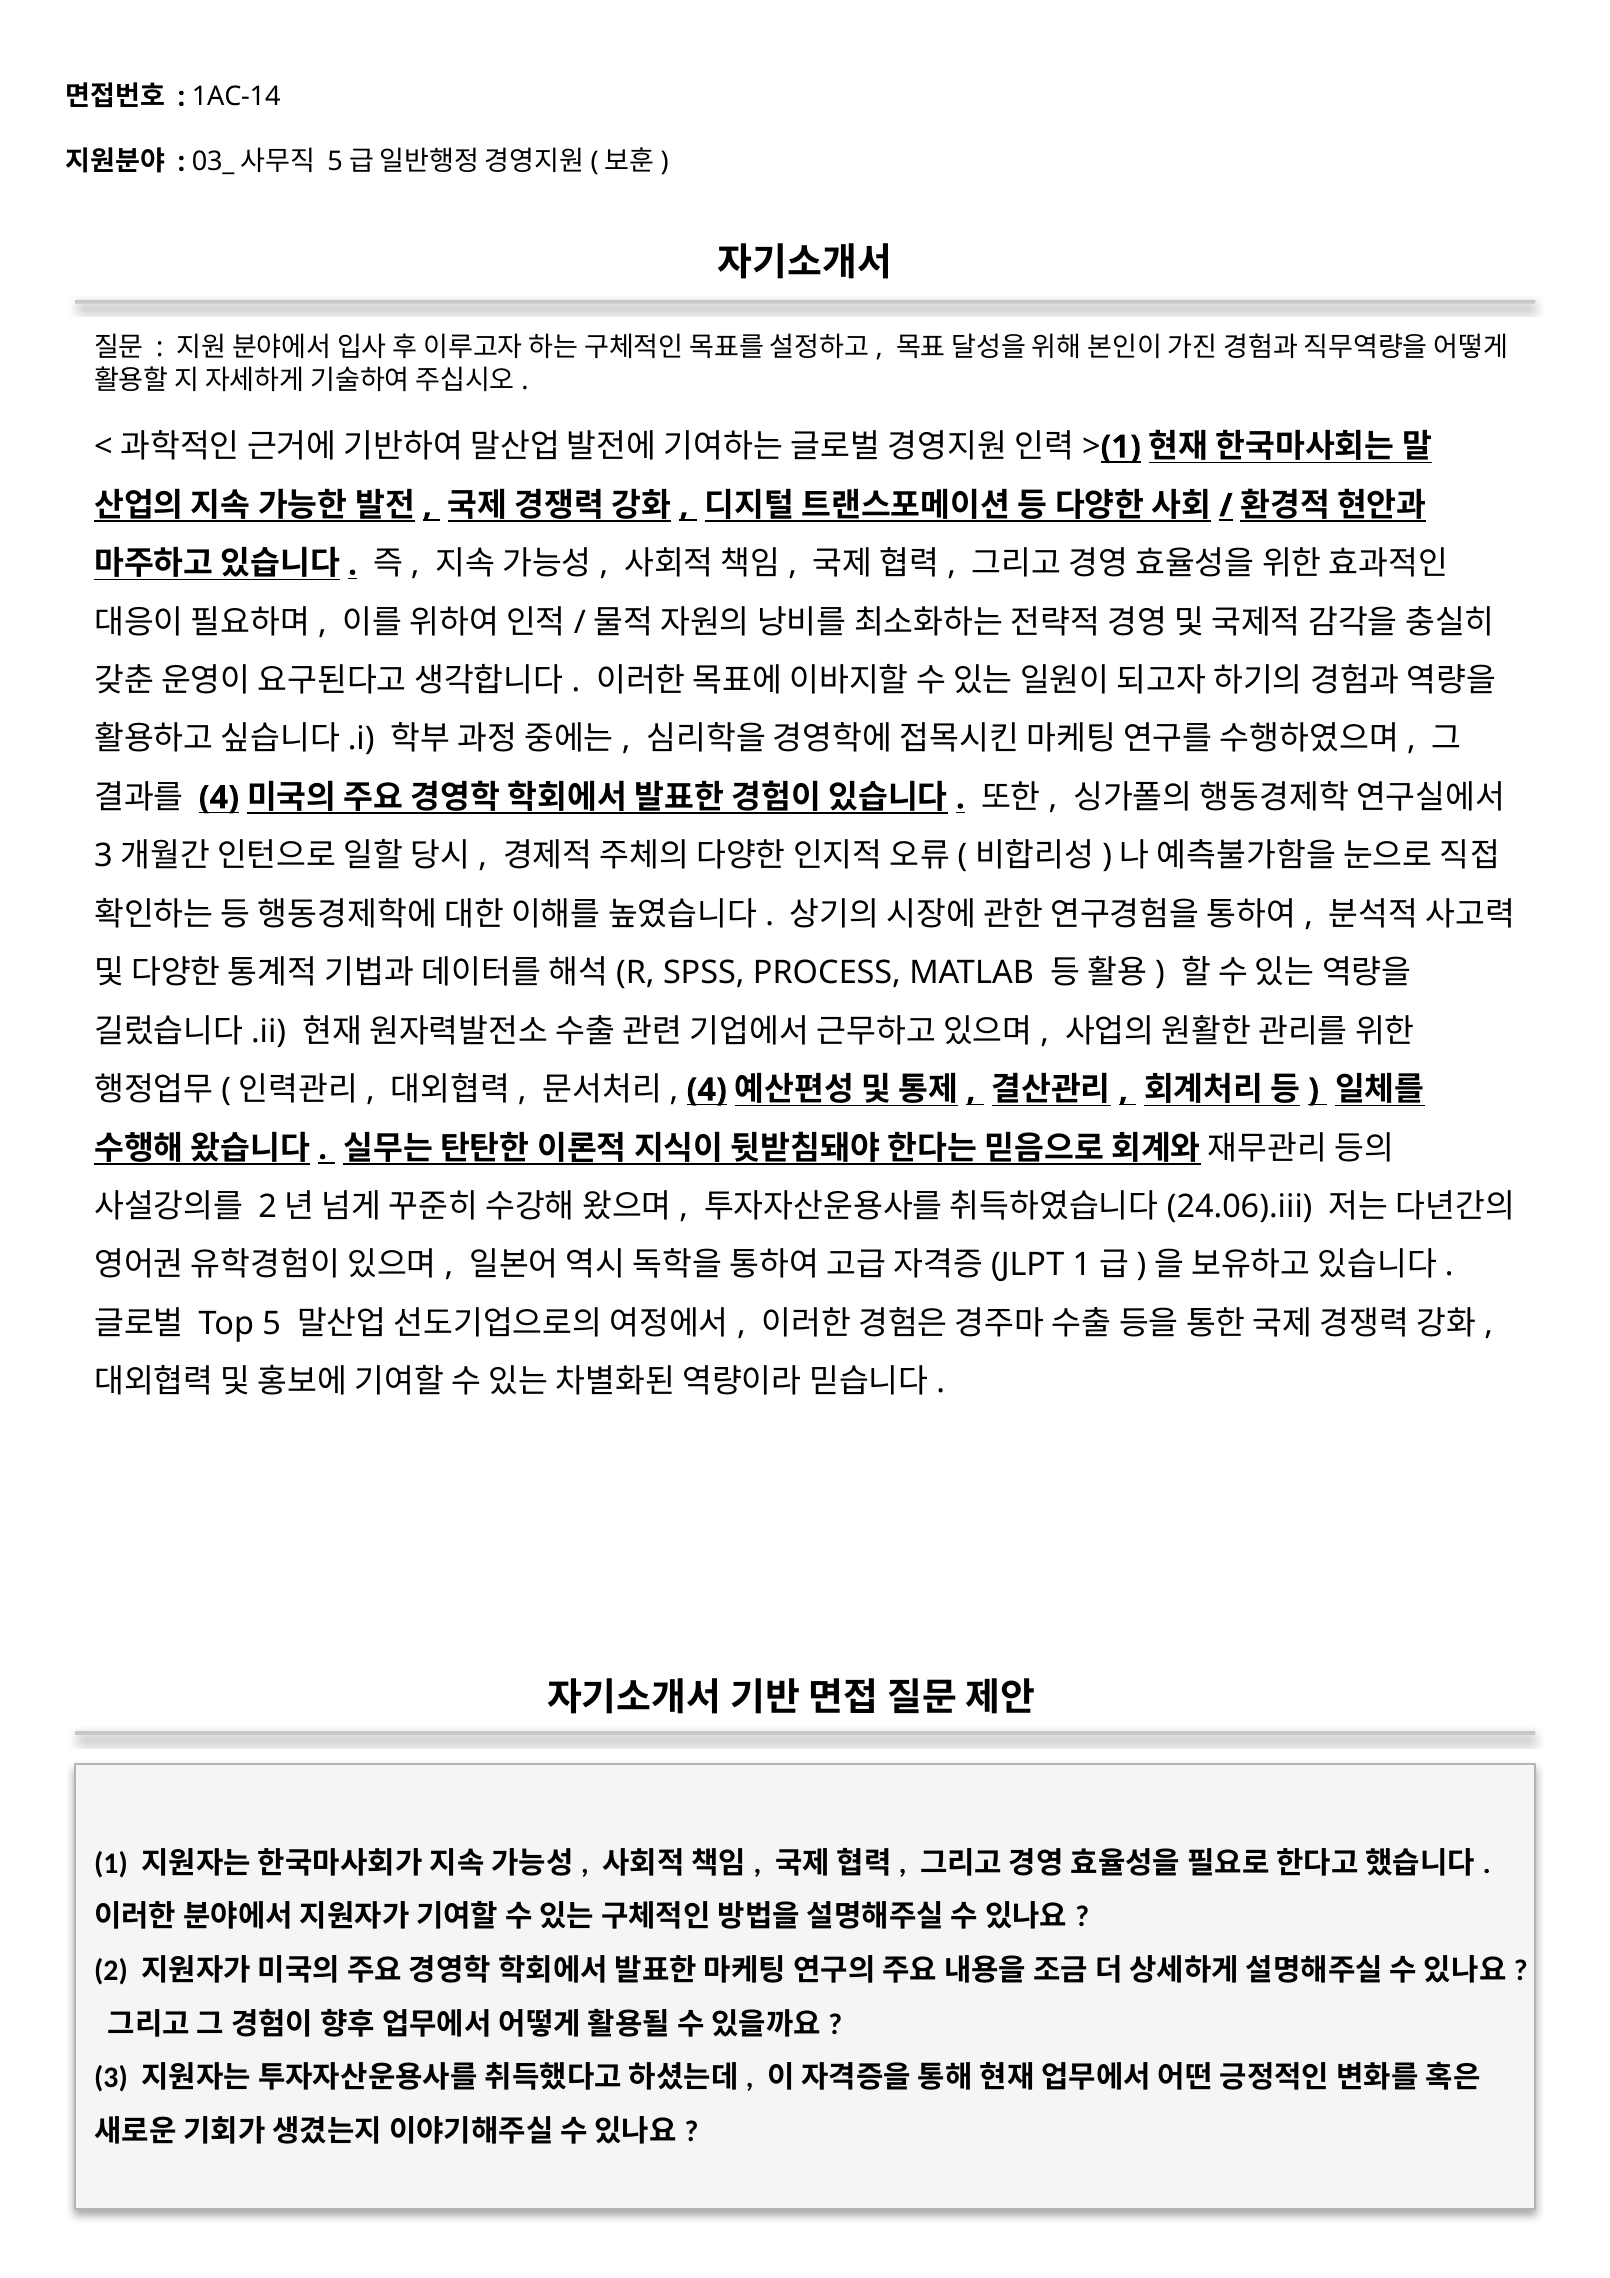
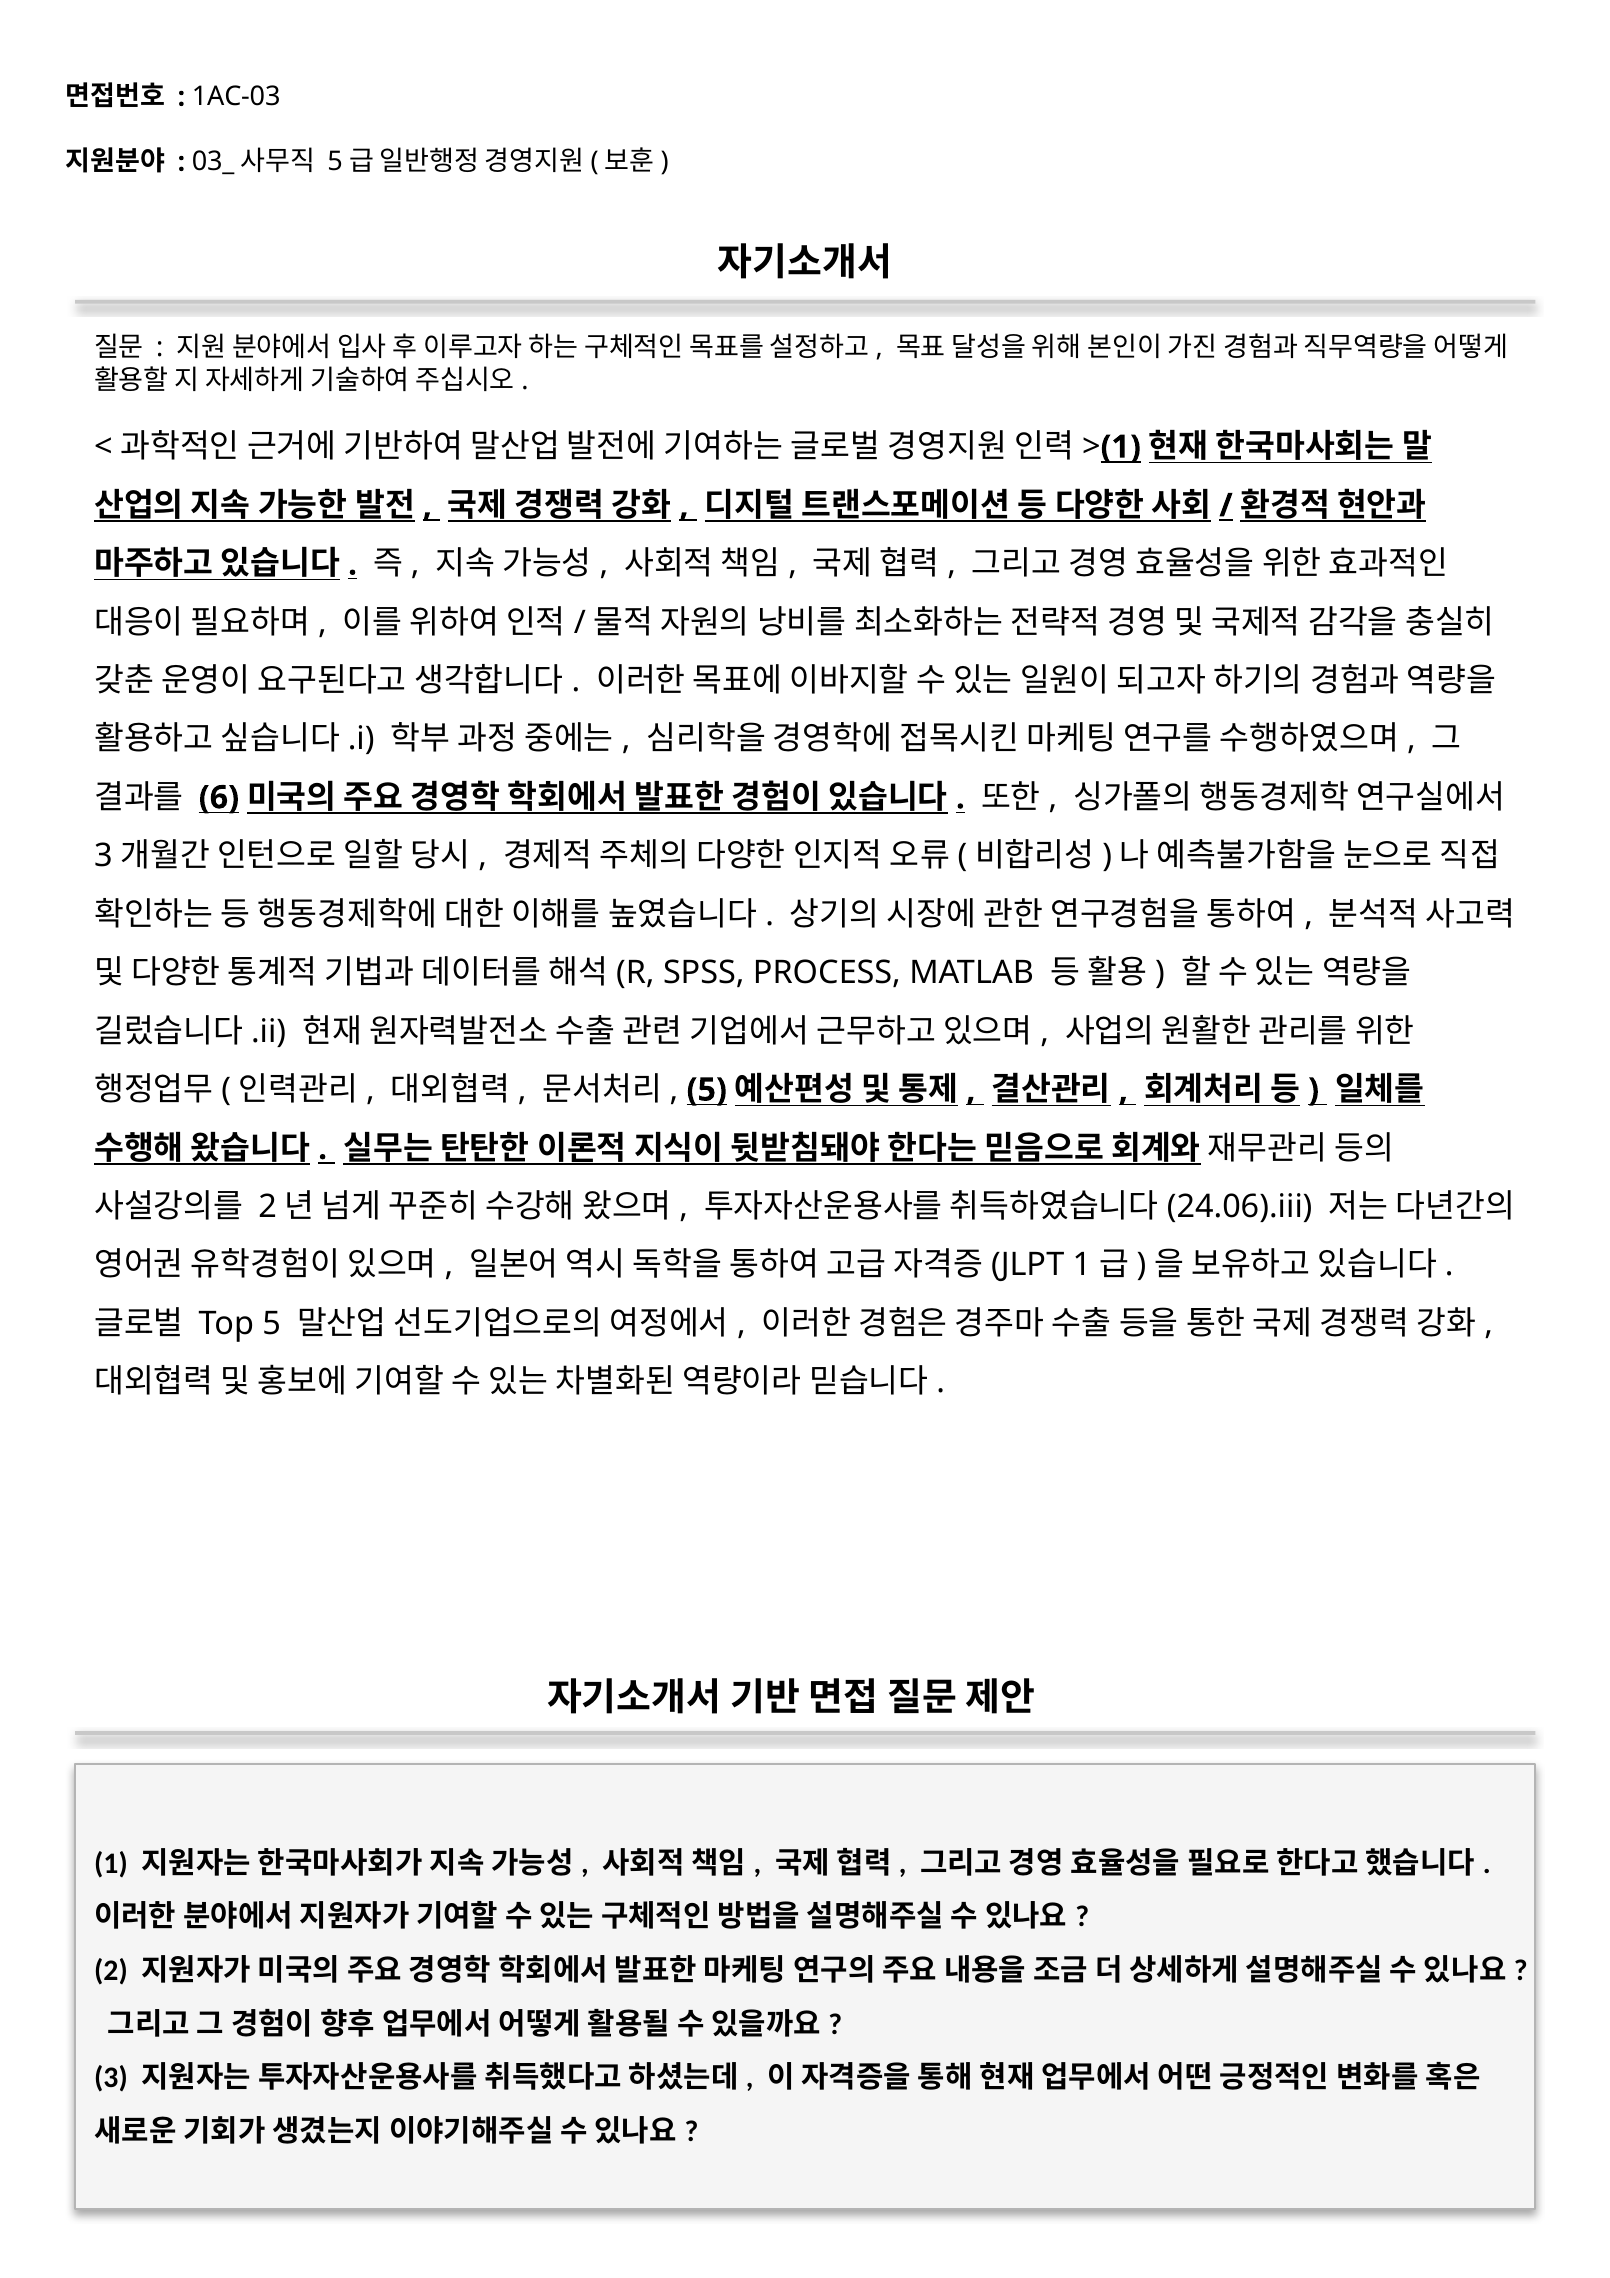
1AC-14: 1AC-14 -> 1AC-03
4 at (219, 797): 4 -> 6
4 at (707, 1089): 4 -> 5
